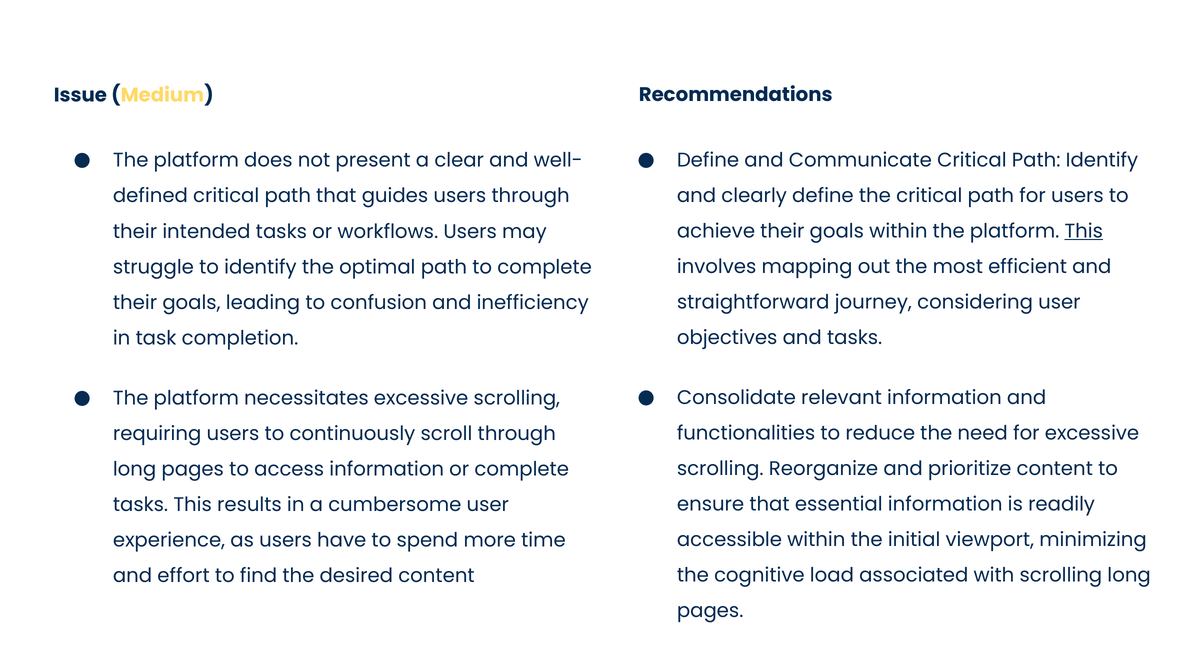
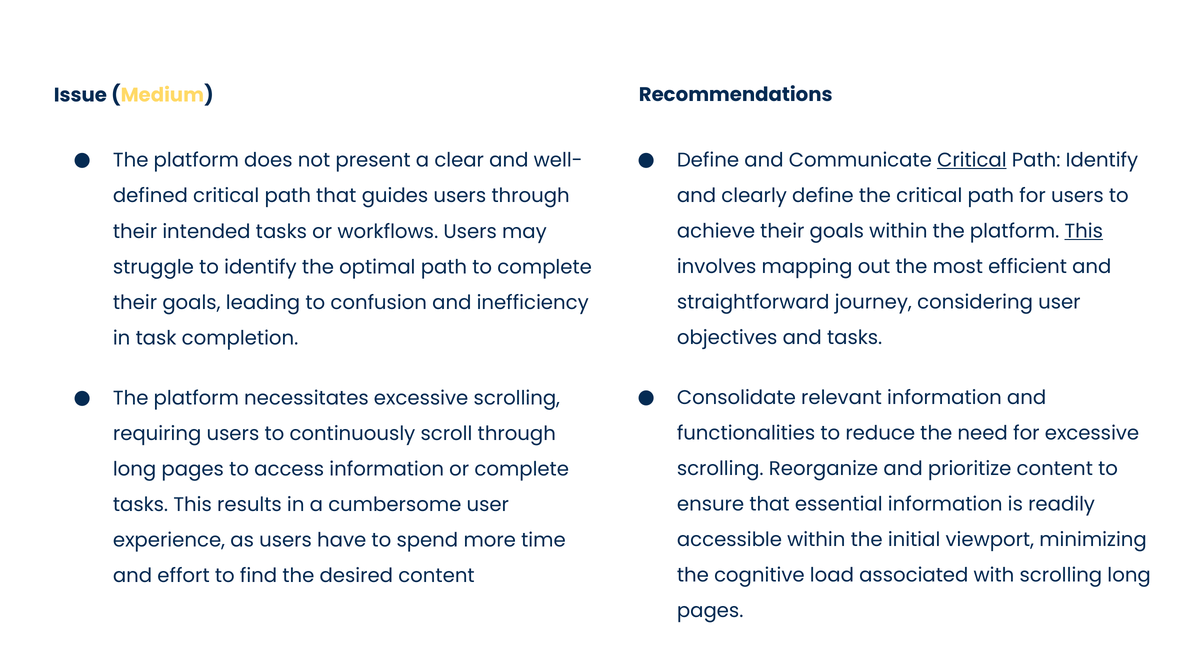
Critical at (972, 160) underline: none -> present
